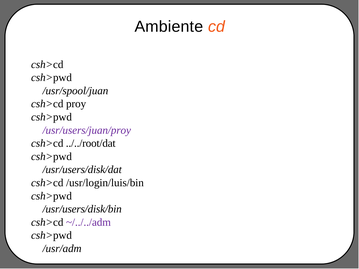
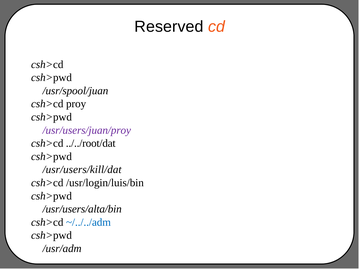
Ambiente: Ambiente -> Reserved
/usr/users/disk/dat: /usr/users/disk/dat -> /usr/users/kill/dat
/usr/users/disk/bin: /usr/users/disk/bin -> /usr/users/alta/bin
~/../../adm colour: purple -> blue
